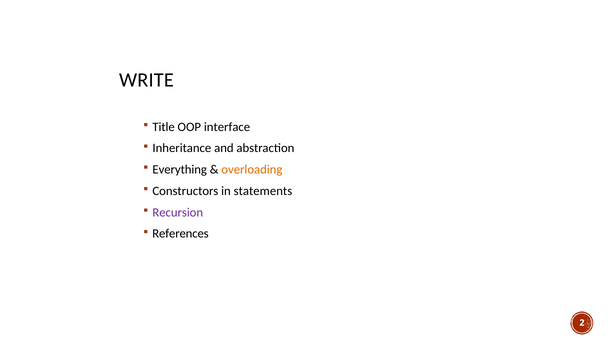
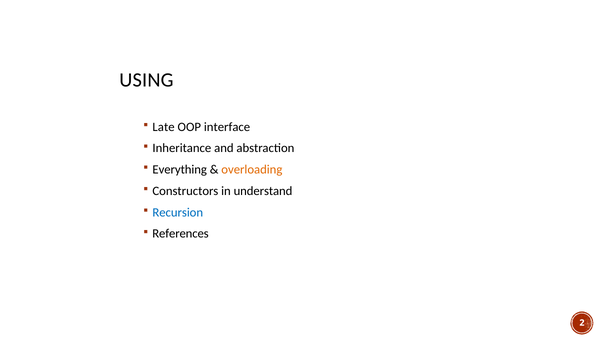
WRITE: WRITE -> USING
Title: Title -> Late
statements: statements -> understand
Recursion colour: purple -> blue
